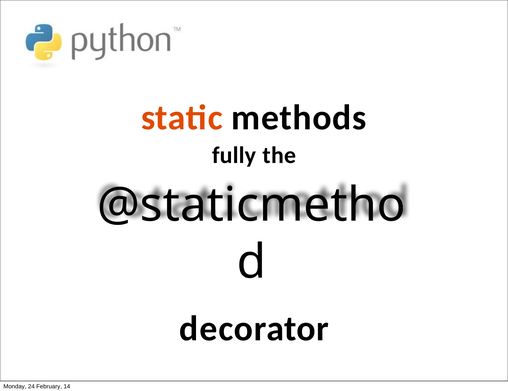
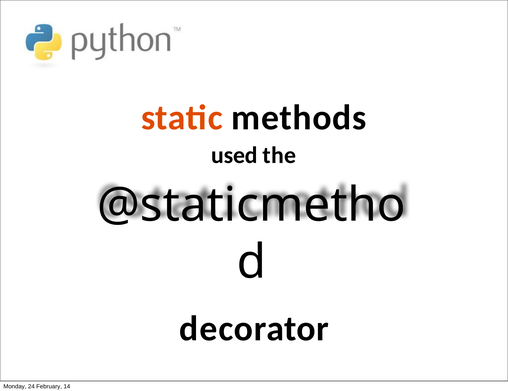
fully: fully -> used
